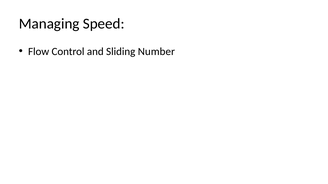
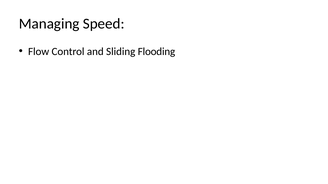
Number: Number -> Flooding
